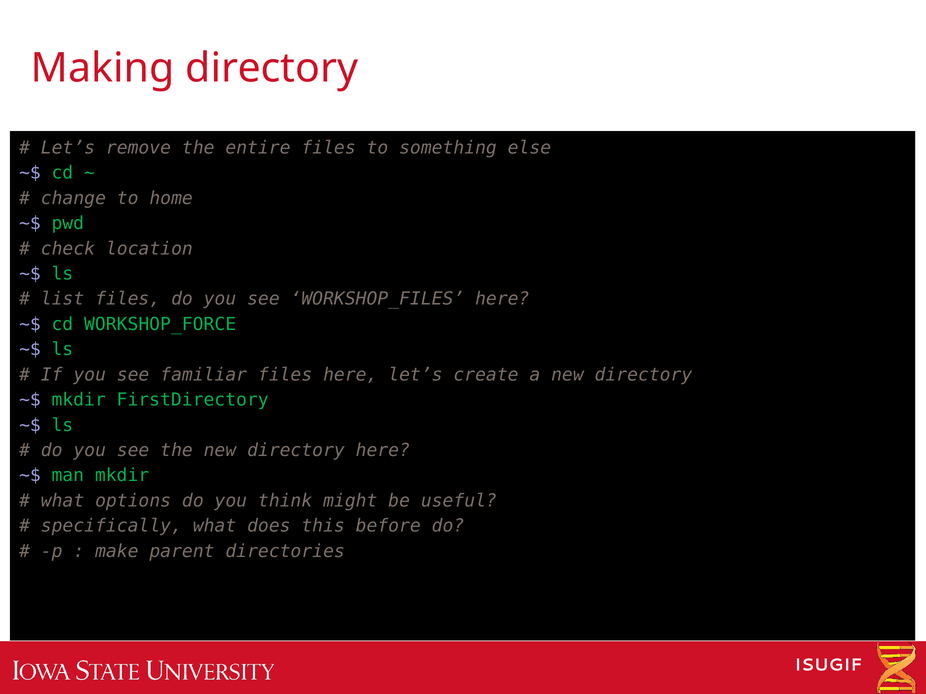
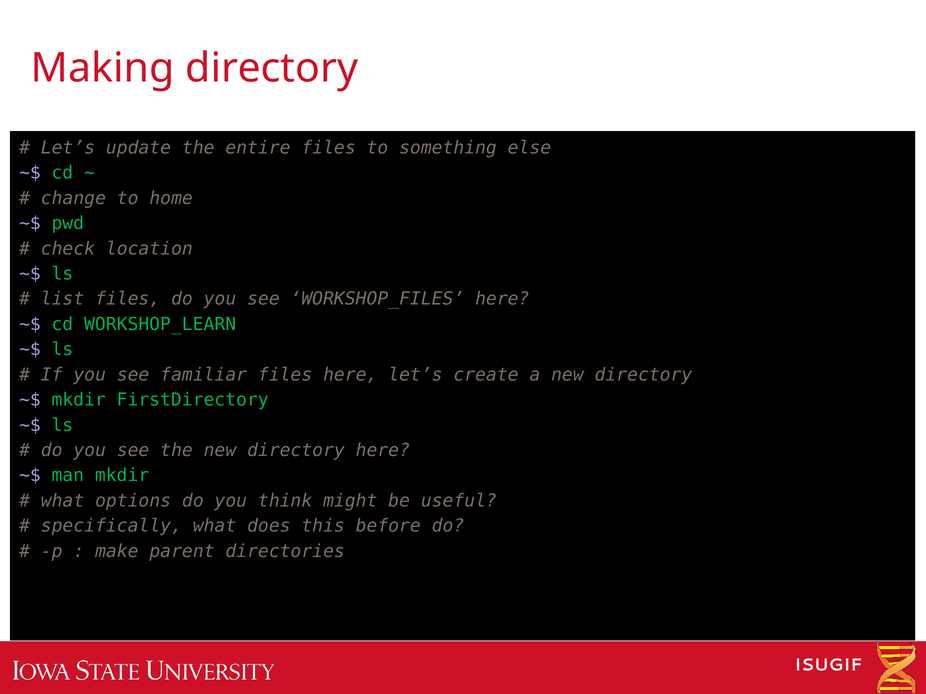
remove: remove -> update
WORKSHOP_FORCE: WORKSHOP_FORCE -> WORKSHOP_LEARN
